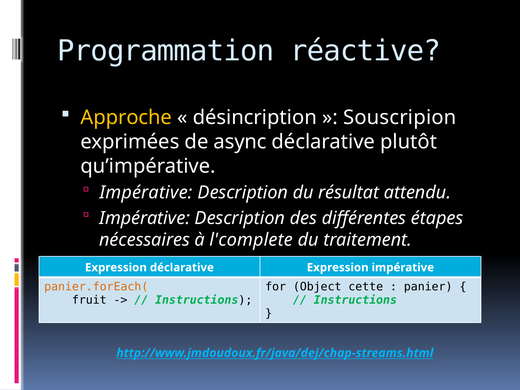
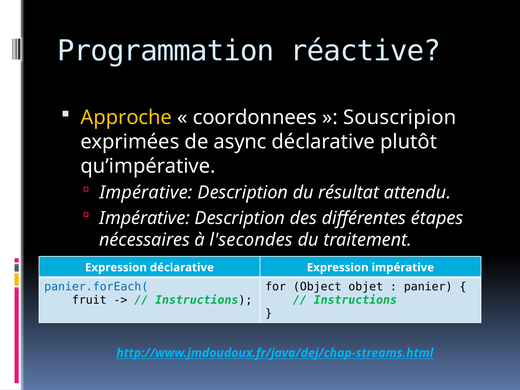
désincription: désincription -> coordonnees
l'complete: l'complete -> l'secondes
panier.forEach( colour: orange -> blue
cette: cette -> objet
